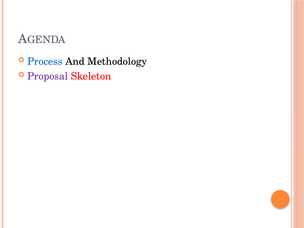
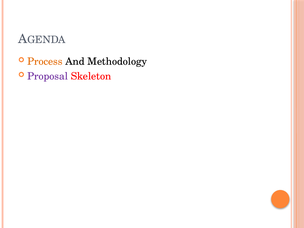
Process colour: blue -> orange
